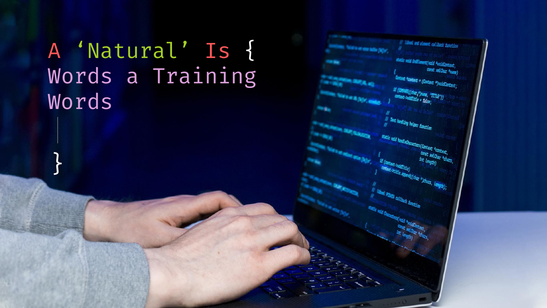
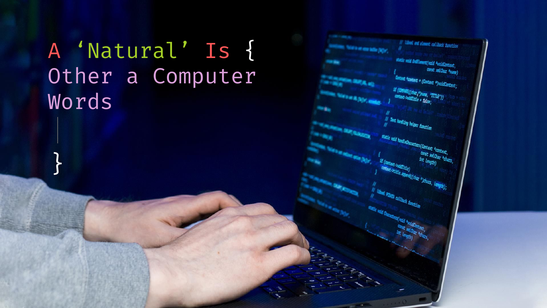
Words at (81, 77): Words -> Other
Training: Training -> Computer
